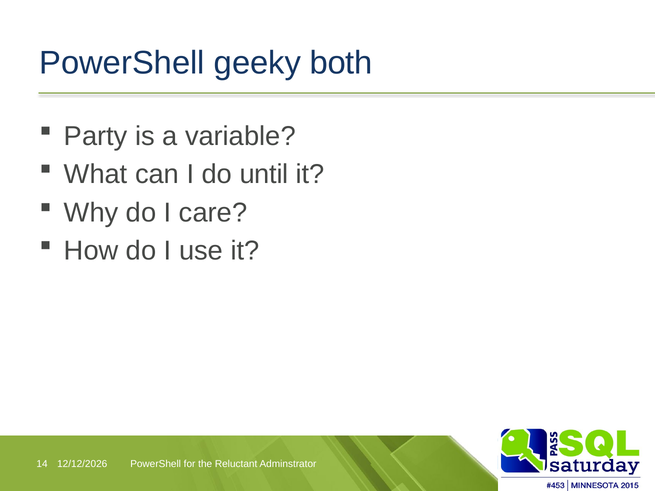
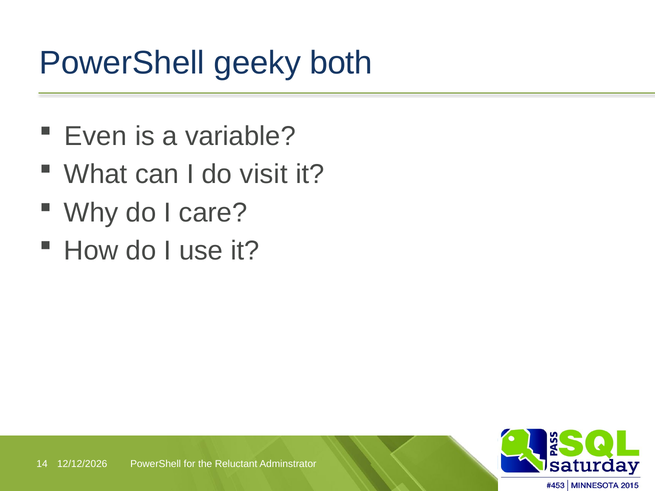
Party: Party -> Even
until: until -> visit
